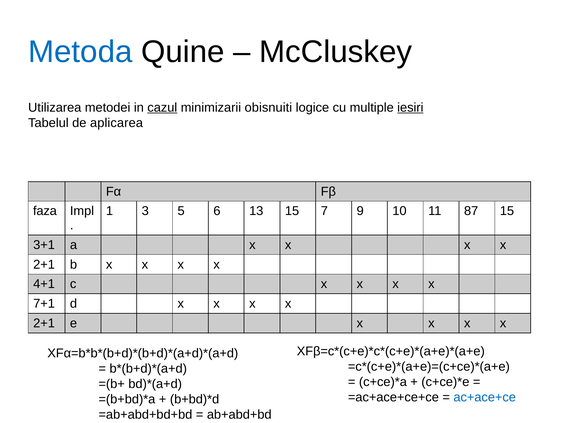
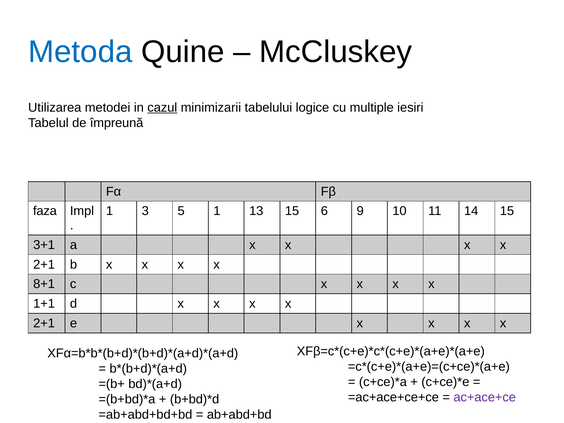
obisnuiti: obisnuiti -> tabelului
iesiri underline: present -> none
aplicarea: aplicarea -> împreună
5 6: 6 -> 1
7: 7 -> 6
87: 87 -> 14
4+1: 4+1 -> 8+1
7+1: 7+1 -> 1+1
ac+ace+ce colour: blue -> purple
